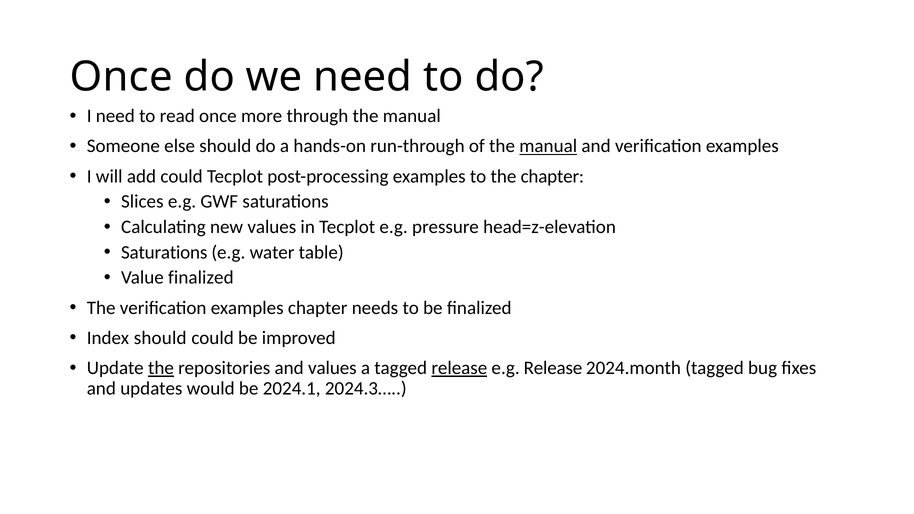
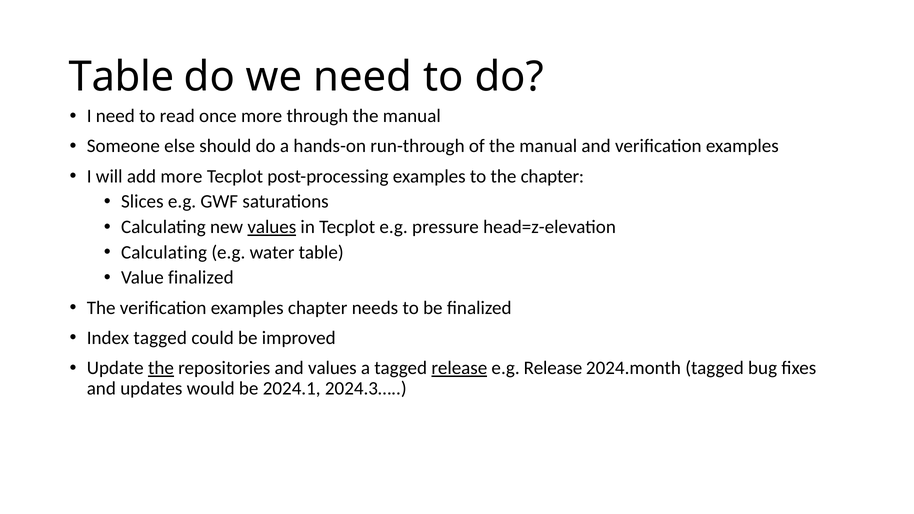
Once at (121, 77): Once -> Table
manual at (548, 146) underline: present -> none
add could: could -> more
values at (272, 227) underline: none -> present
Saturations at (164, 252): Saturations -> Calculating
Index should: should -> tagged
